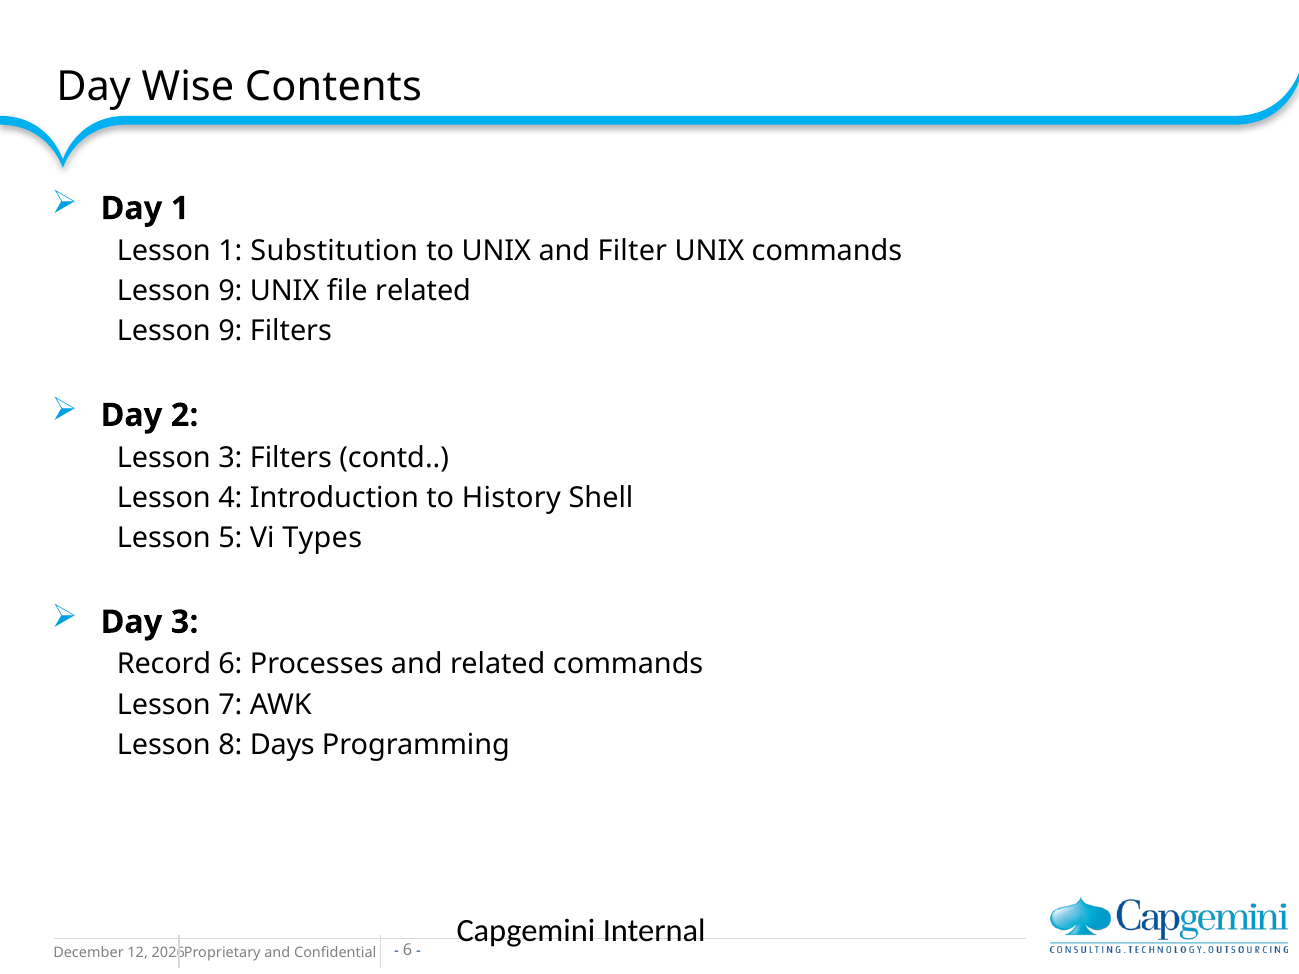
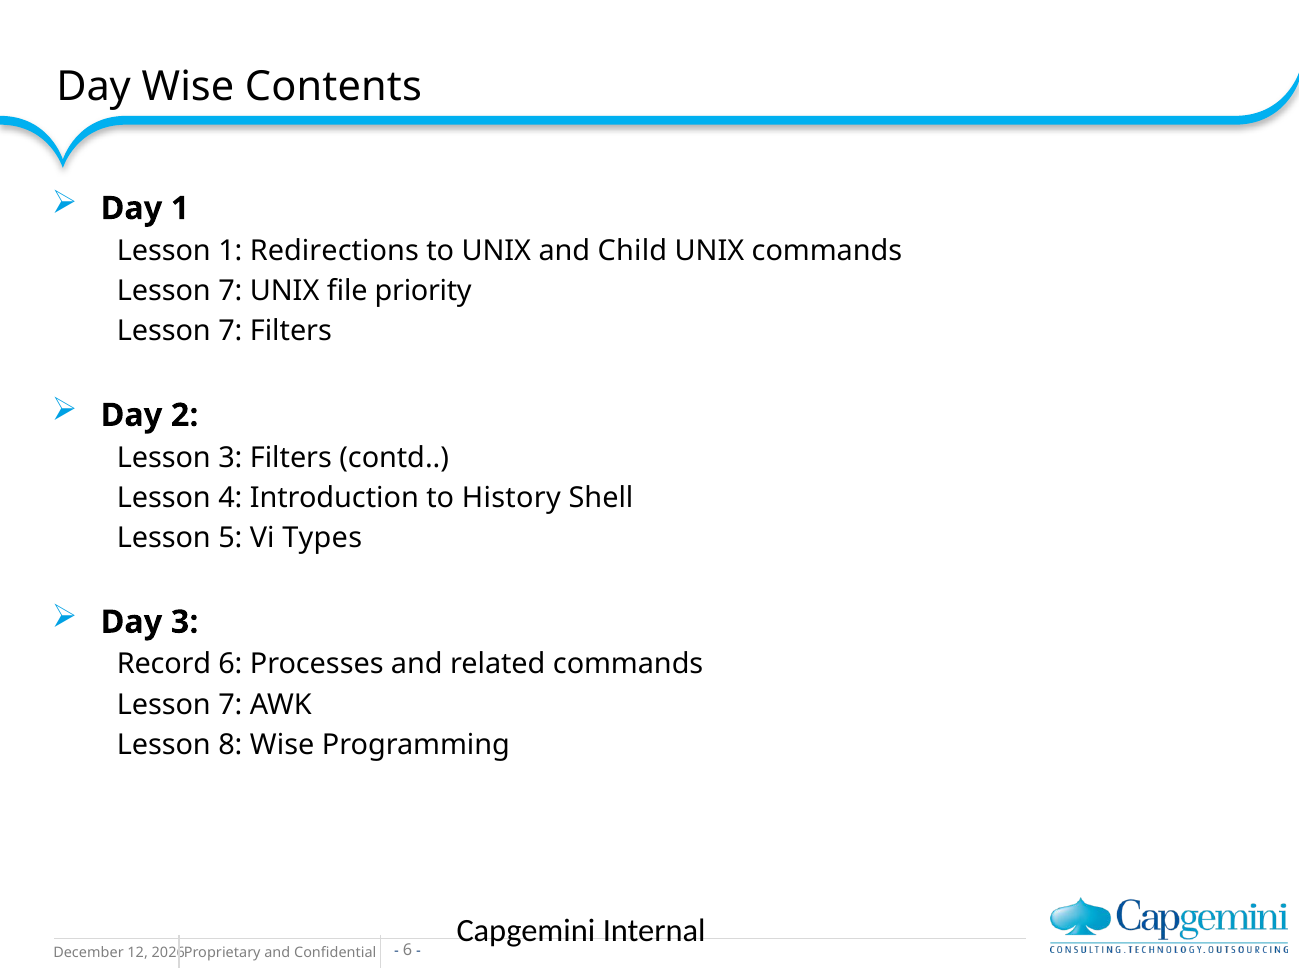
Substitution: Substitution -> Redirections
Filter: Filter -> Child
9 at (230, 291): 9 -> 7
file related: related -> priority
9 at (230, 331): 9 -> 7
8 Days: Days -> Wise
